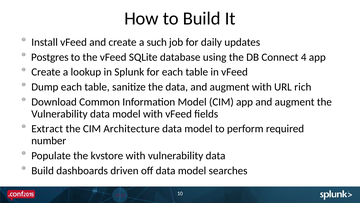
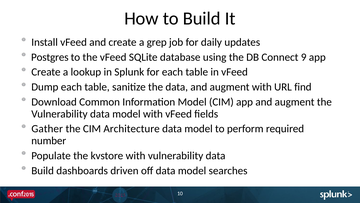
such: such -> grep
4: 4 -> 9
rich: rich -> find
Extract: Extract -> Gather
